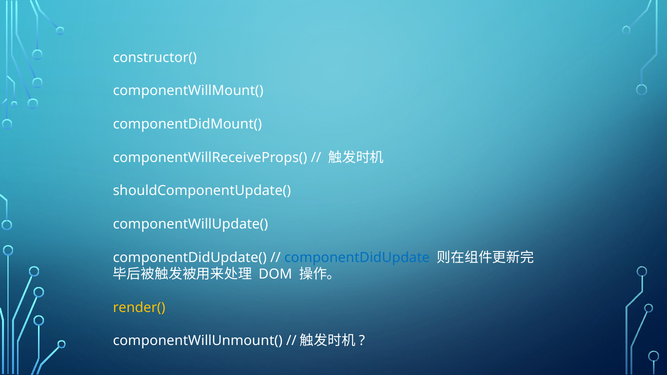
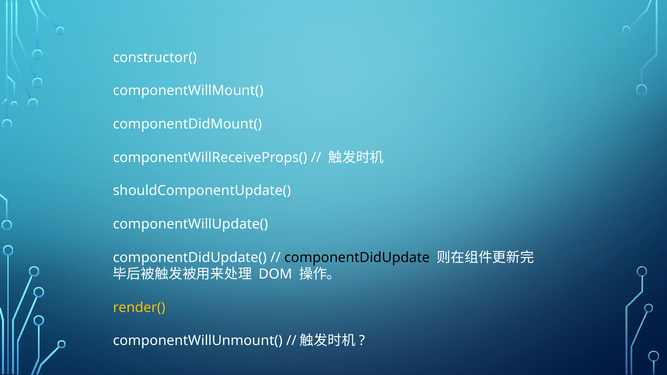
componentDidUpdate colour: blue -> black
